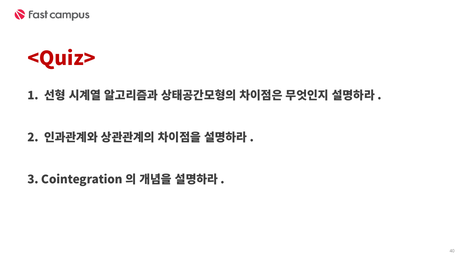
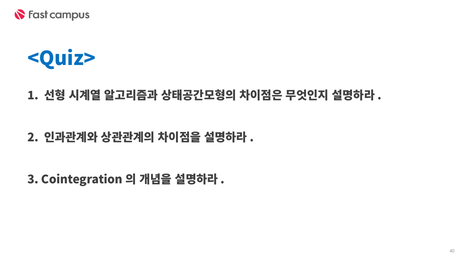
<Quiz> colour: red -> blue
